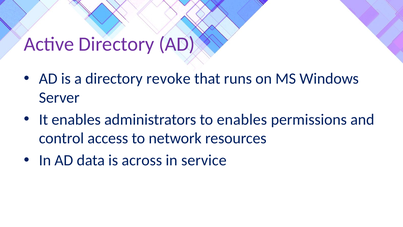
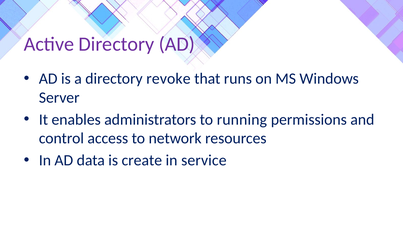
to enables: enables -> running
across: across -> create
